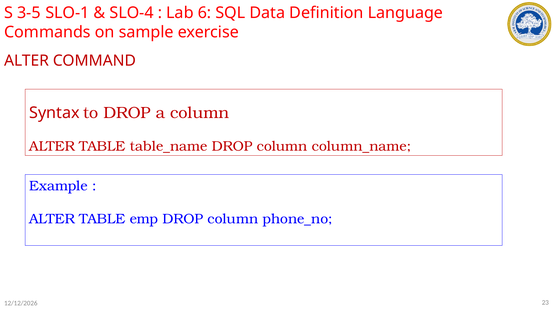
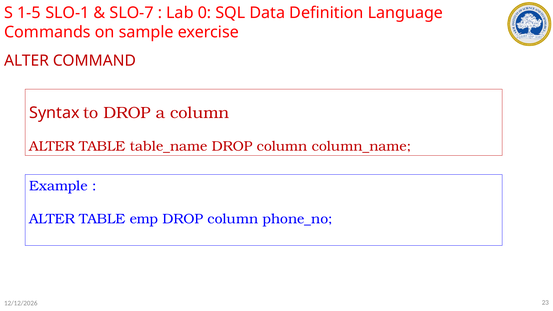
3-5: 3-5 -> 1-5
SLO-4: SLO-4 -> SLO-7
6: 6 -> 0
